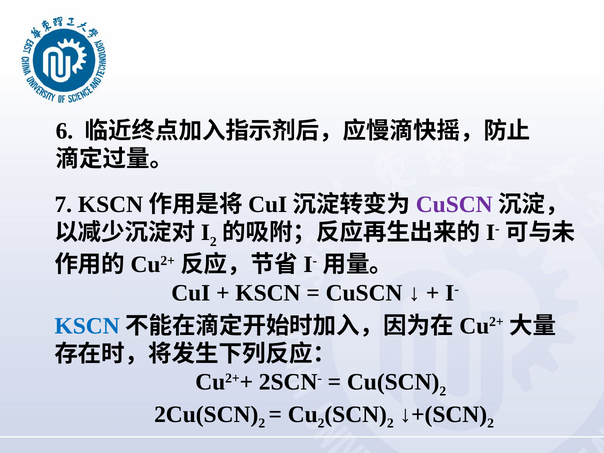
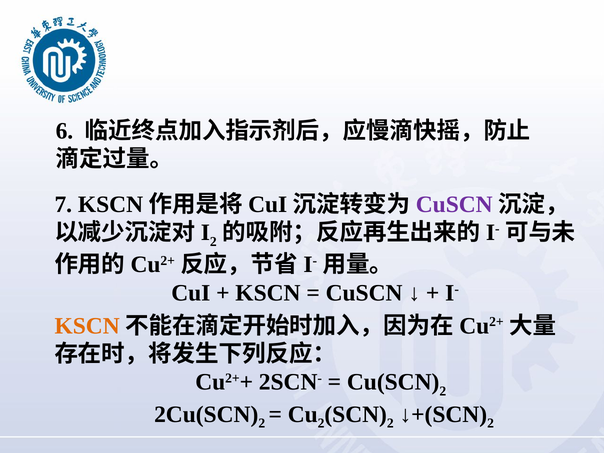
KSCN at (87, 326) colour: blue -> orange
